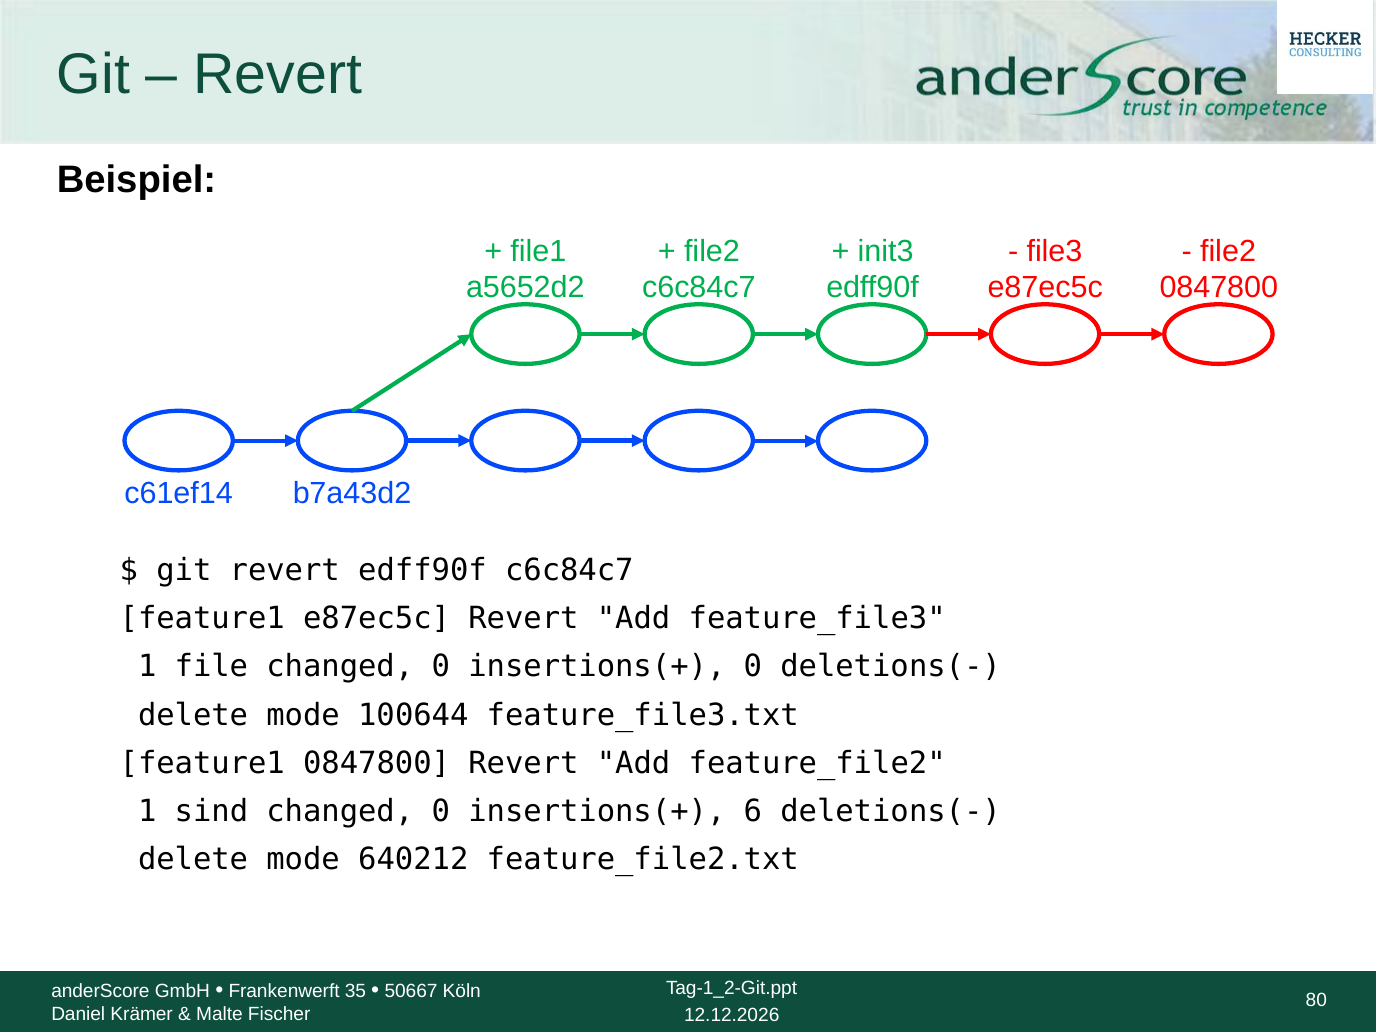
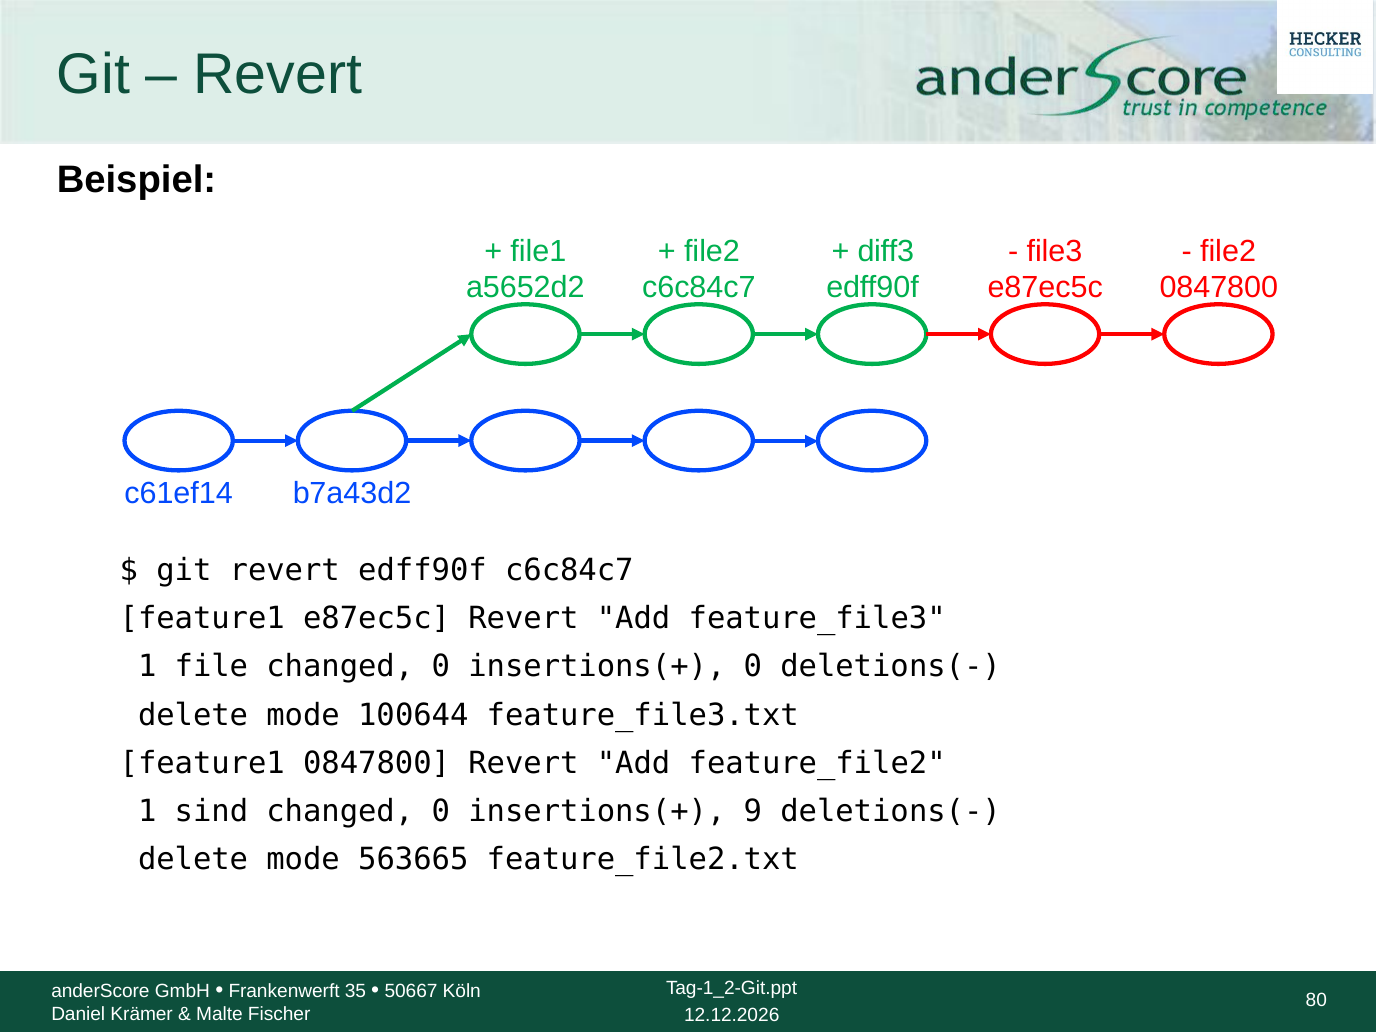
init3: init3 -> diff3
6: 6 -> 9
640212: 640212 -> 563665
